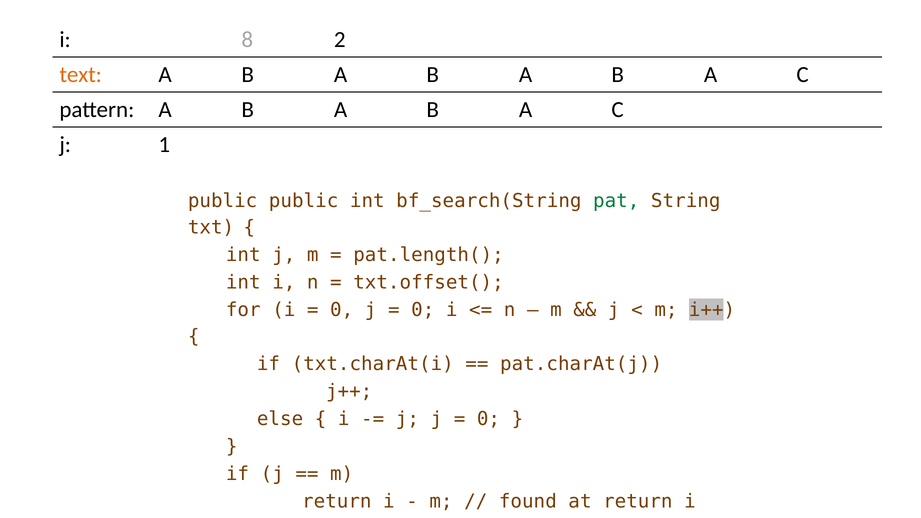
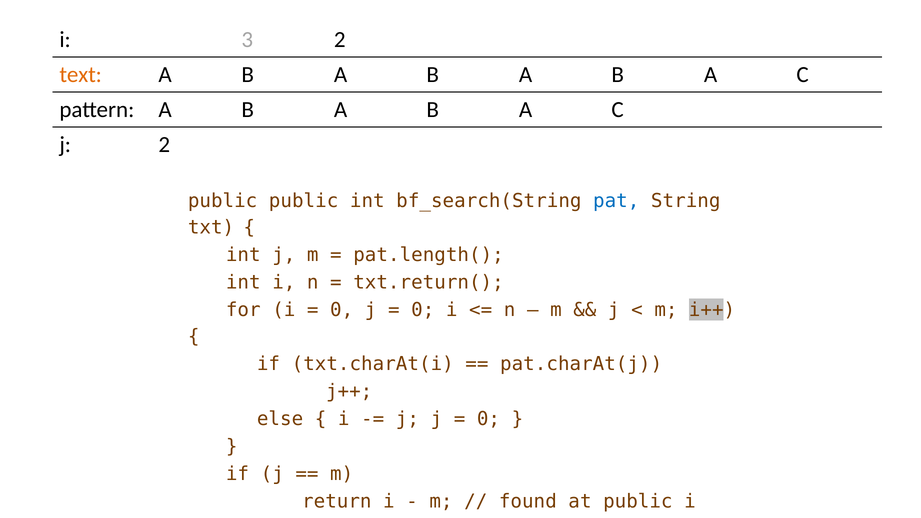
8: 8 -> 3
j 1: 1 -> 2
pat colour: green -> blue
txt.offset(: txt.offset( -> txt.return(
at return: return -> public
